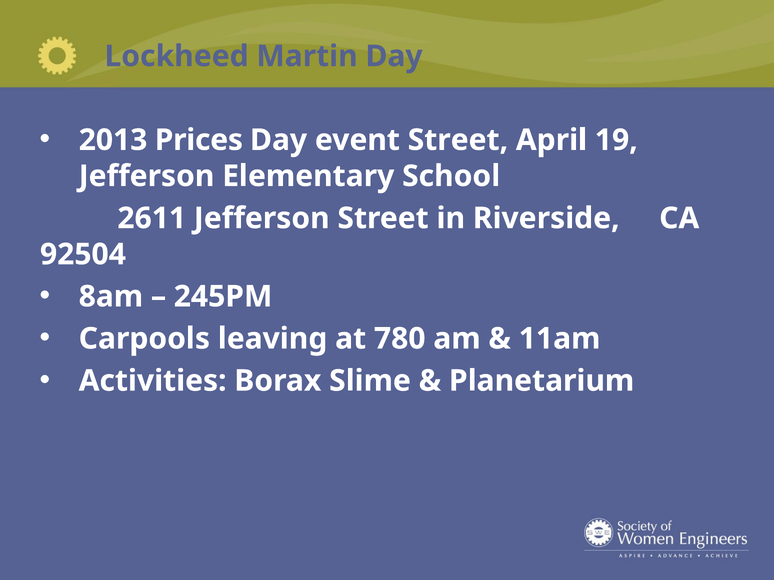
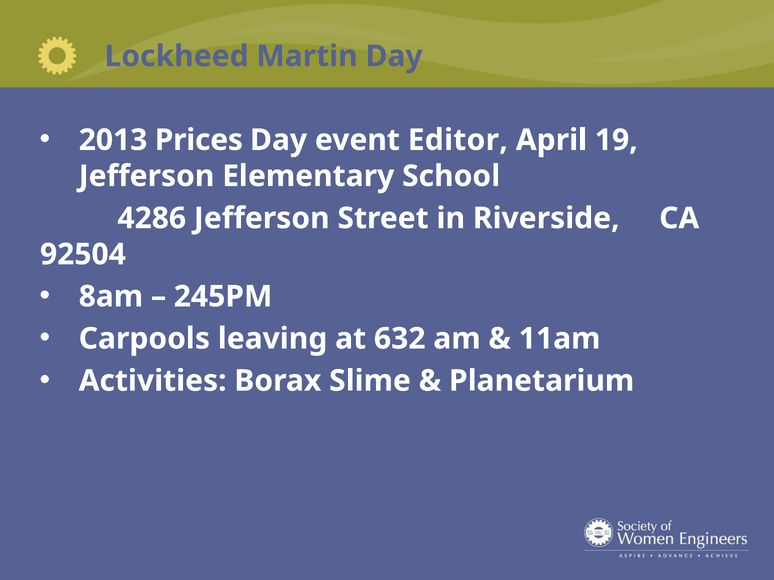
event Street: Street -> Editor
2611: 2611 -> 4286
780: 780 -> 632
